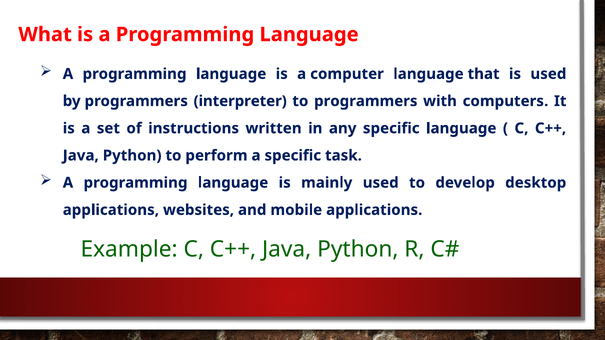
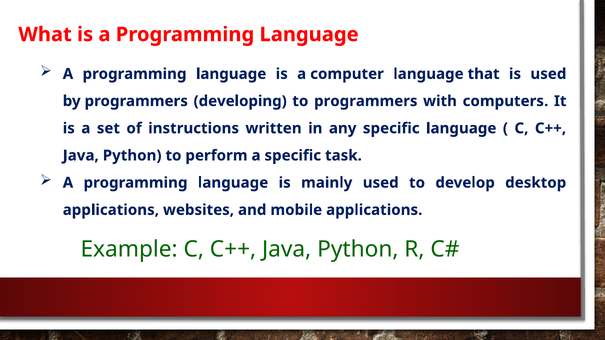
interpreter: interpreter -> developing
